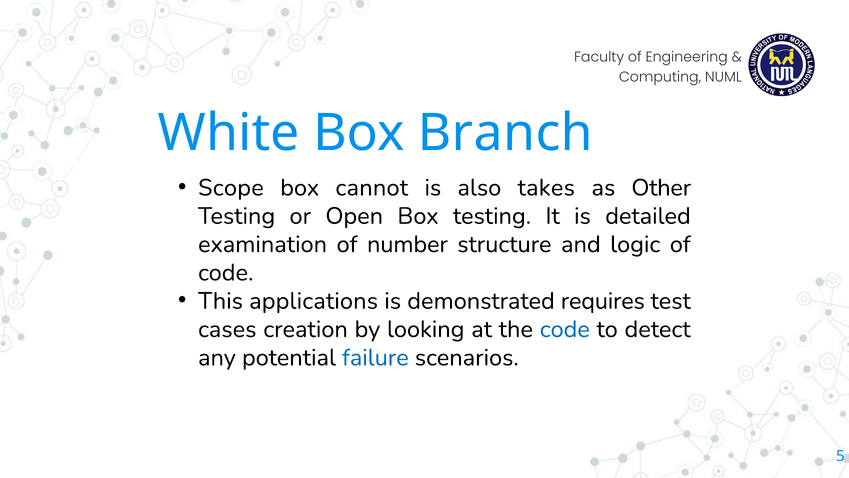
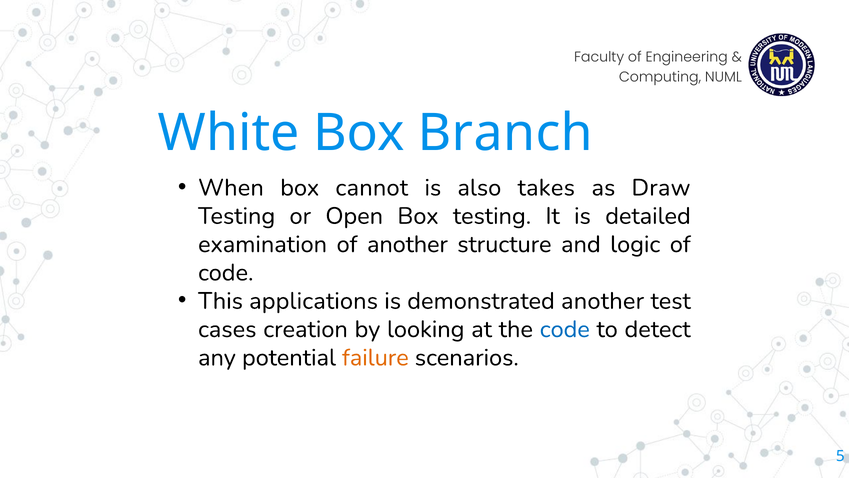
Scope: Scope -> When
Other: Other -> Draw
of number: number -> another
demonstrated requires: requires -> another
failure colour: blue -> orange
